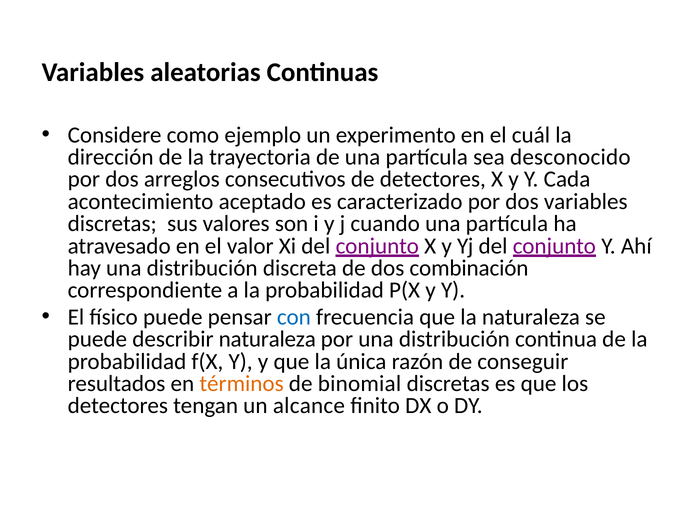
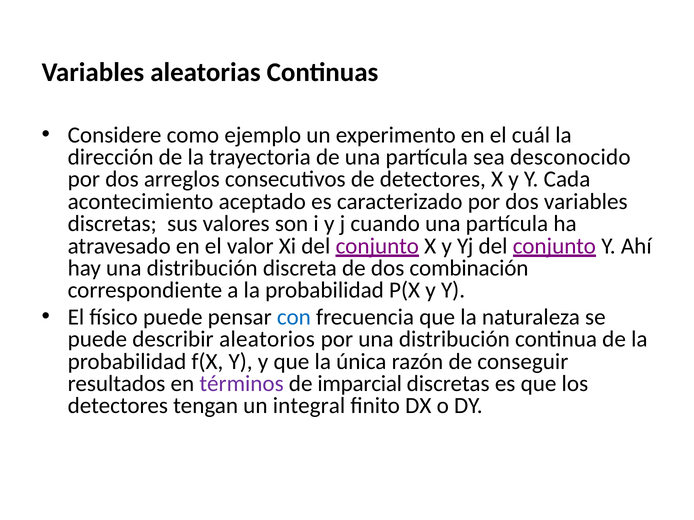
describir naturaleza: naturaleza -> aleatorios
términos colour: orange -> purple
binomial: binomial -> imparcial
alcance: alcance -> integral
